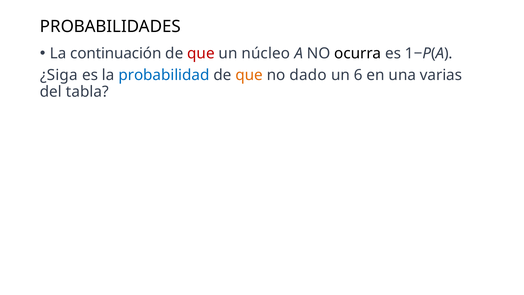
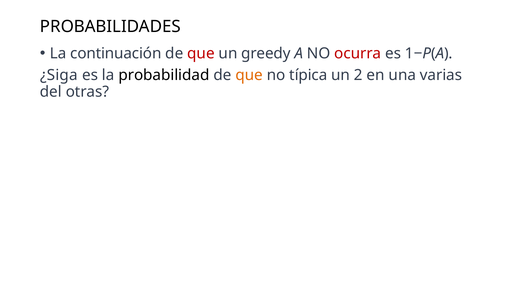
núcleo: núcleo -> greedy
ocurra colour: black -> red
probabilidad colour: blue -> black
dado: dado -> típica
6: 6 -> 2
tabla: tabla -> otras
